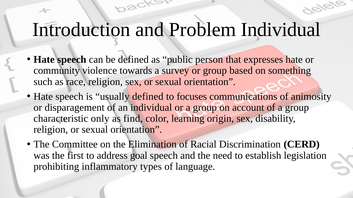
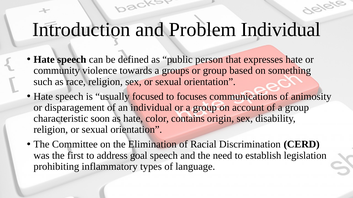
survey: survey -> groups
usually defined: defined -> focused
only: only -> soon
as find: find -> hate
learning: learning -> contains
